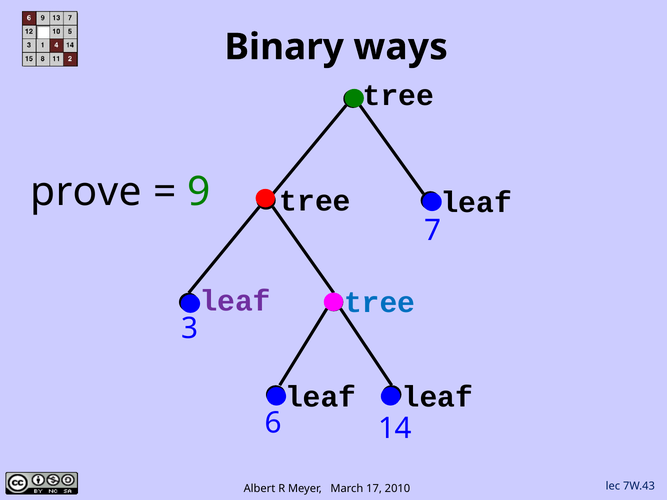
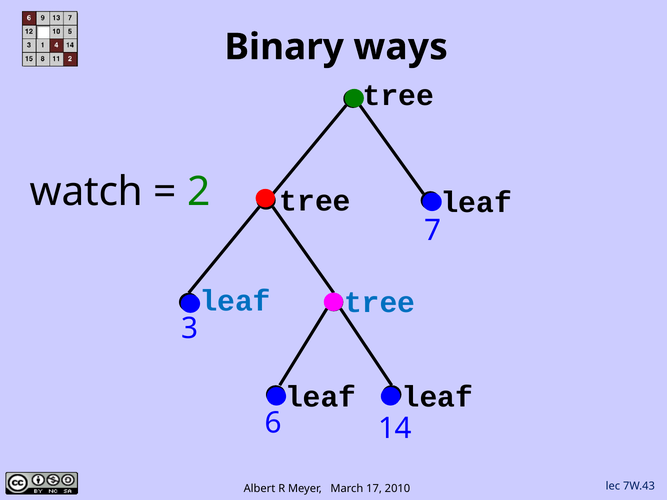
prove: prove -> watch
9: 9 -> 2
leaf at (235, 301) colour: purple -> blue
